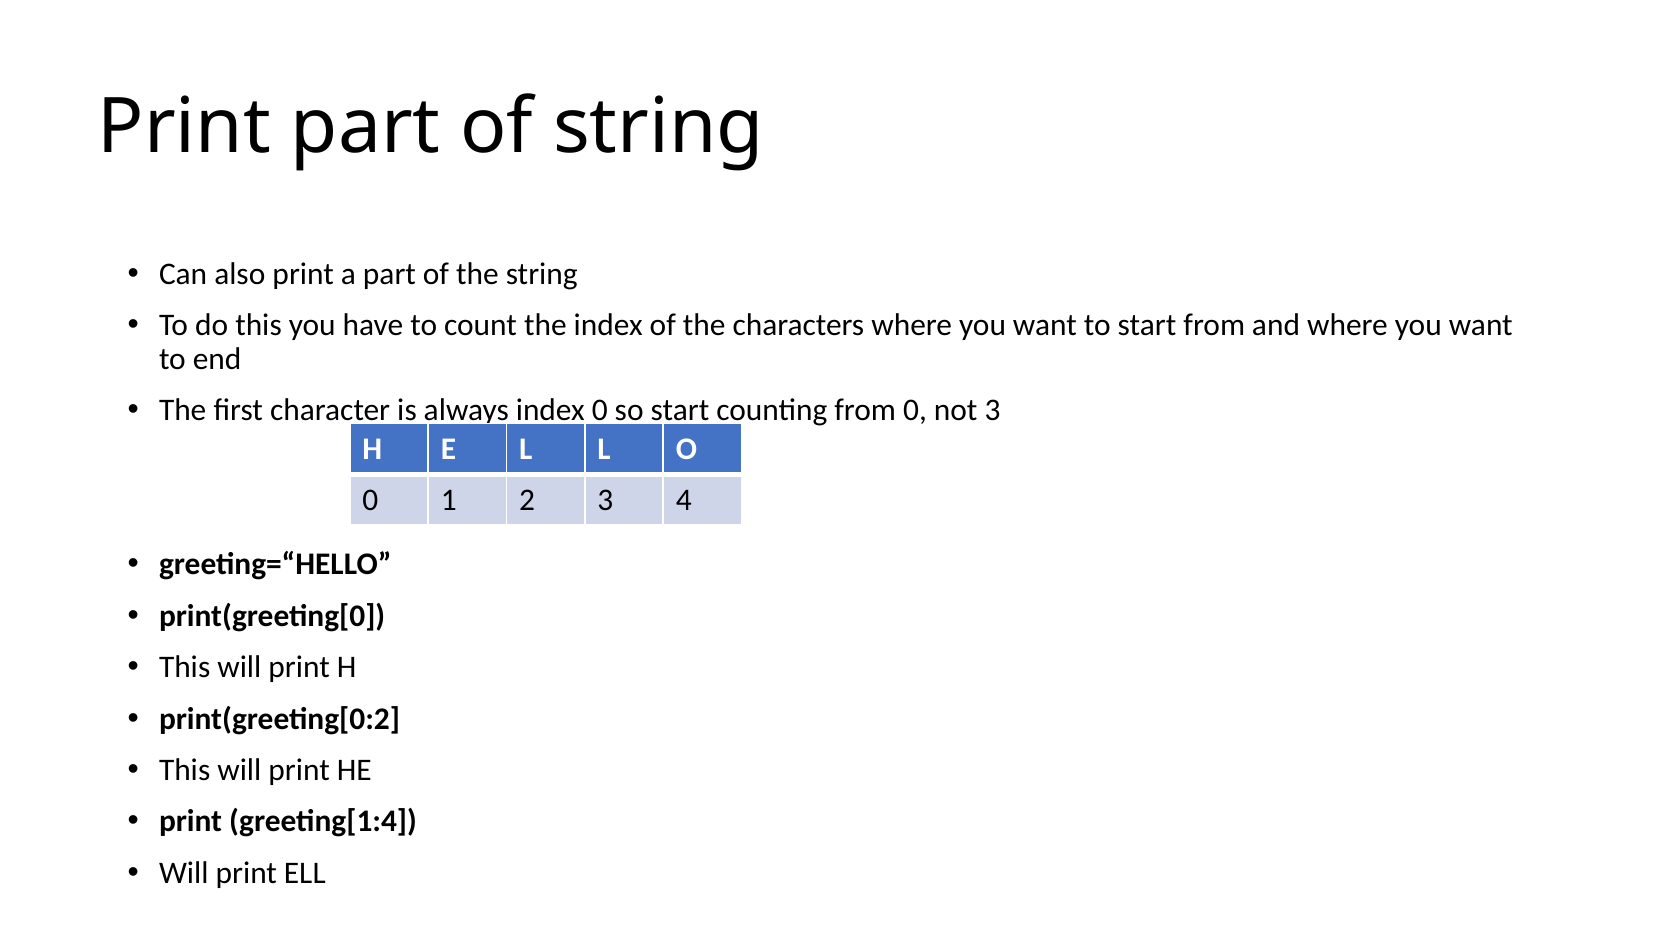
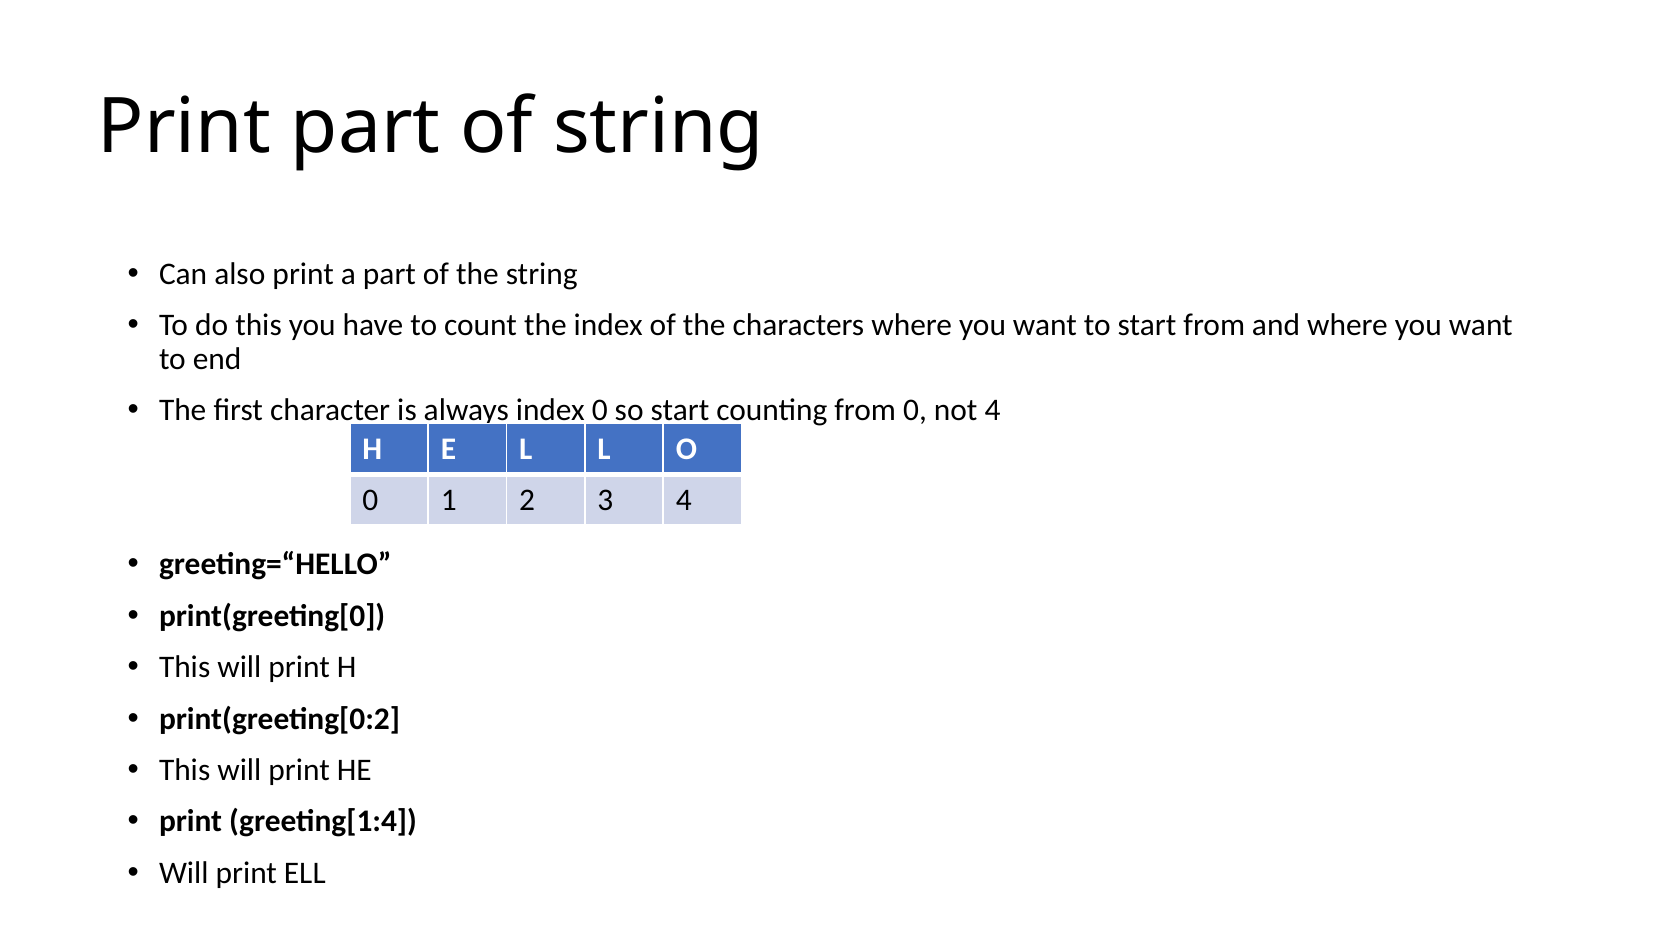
not 3: 3 -> 4
